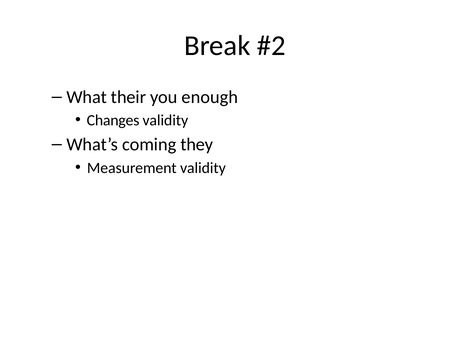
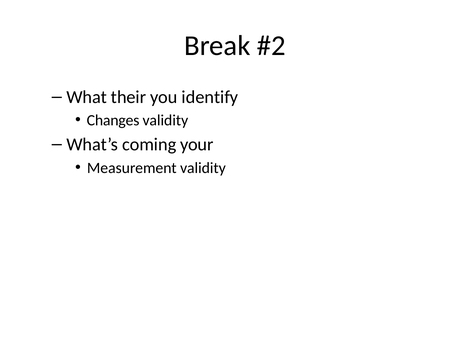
enough: enough -> identify
they: they -> your
